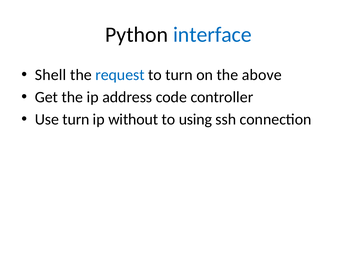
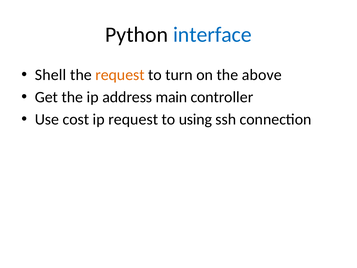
request at (120, 75) colour: blue -> orange
code: code -> main
Use turn: turn -> cost
ip without: without -> request
